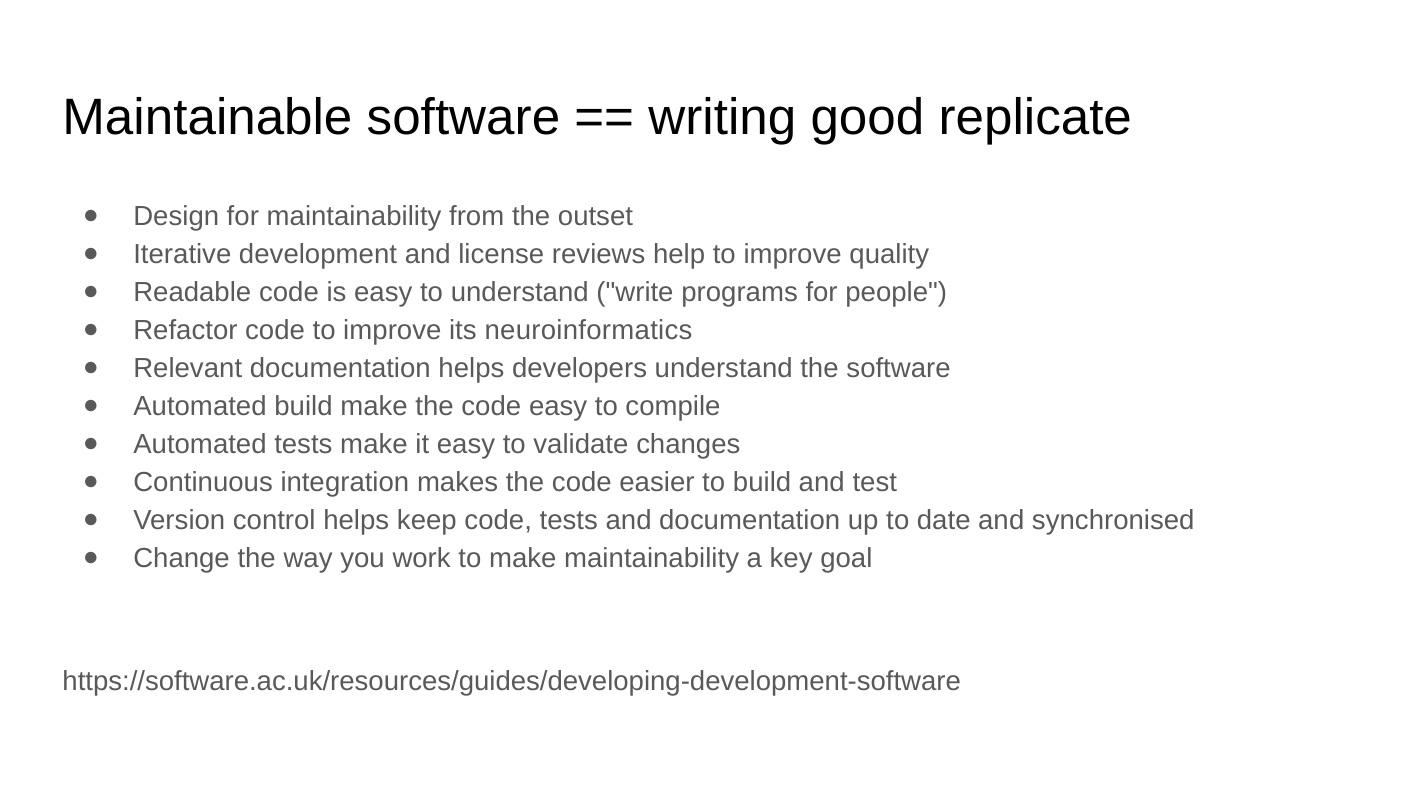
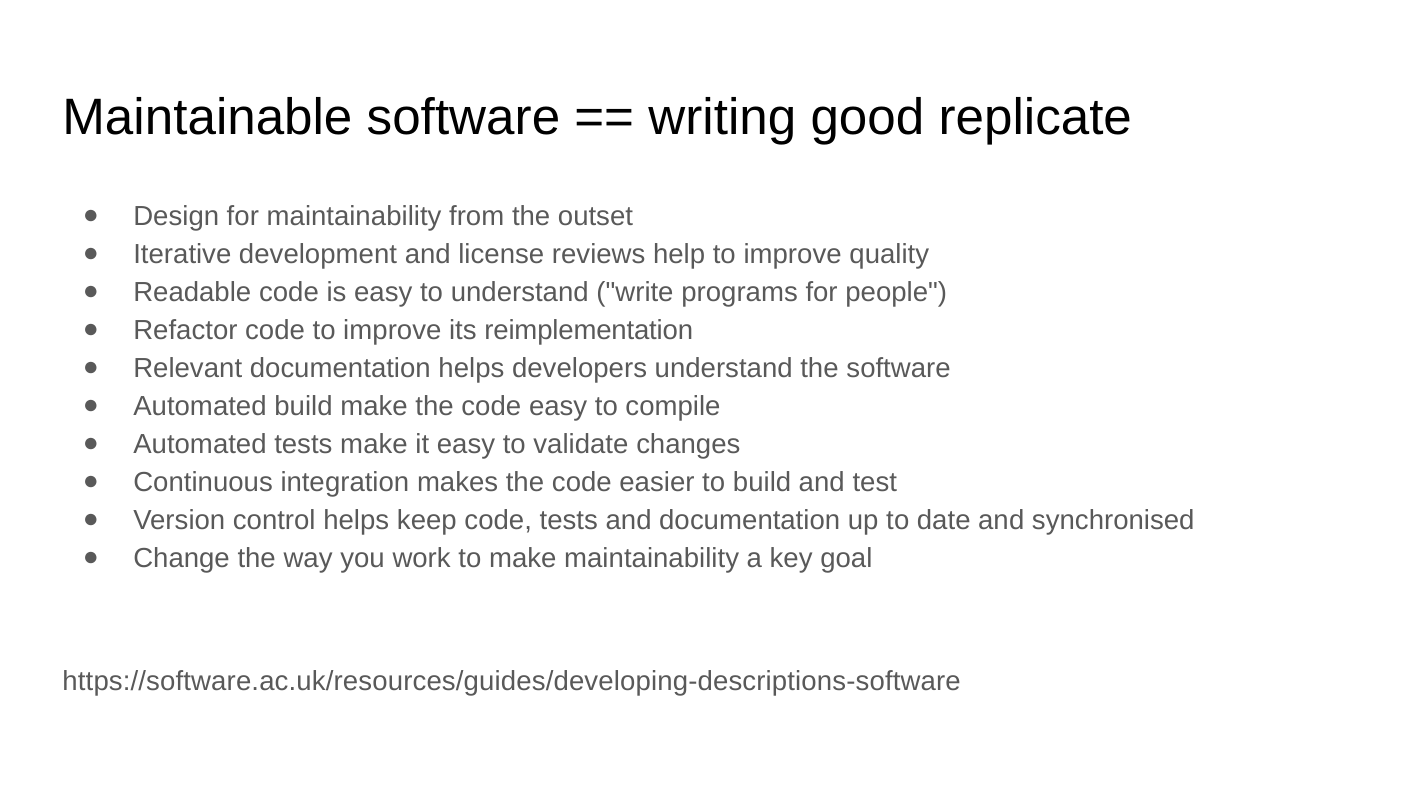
neuroinformatics: neuroinformatics -> reimplementation
https://software.ac.uk/resources/guides/developing-development-software: https://software.ac.uk/resources/guides/developing-development-software -> https://software.ac.uk/resources/guides/developing-descriptions-software
